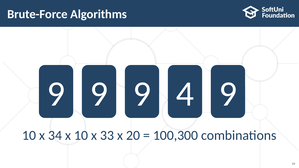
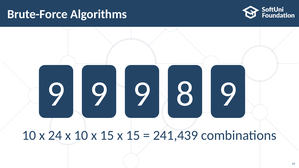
4: 4 -> 8
34: 34 -> 24
10 x 33: 33 -> 15
20 at (133, 135): 20 -> 15
100,300: 100,300 -> 241,439
